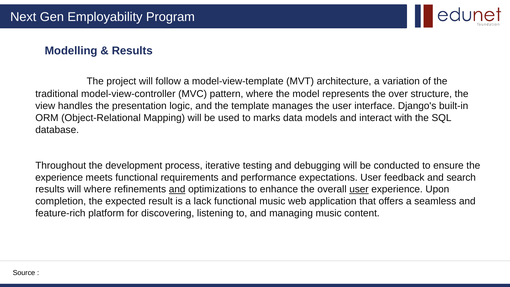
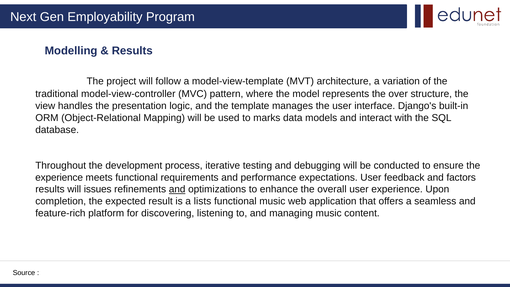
search: search -> factors
will where: where -> issues
user at (359, 189) underline: present -> none
lack: lack -> lists
